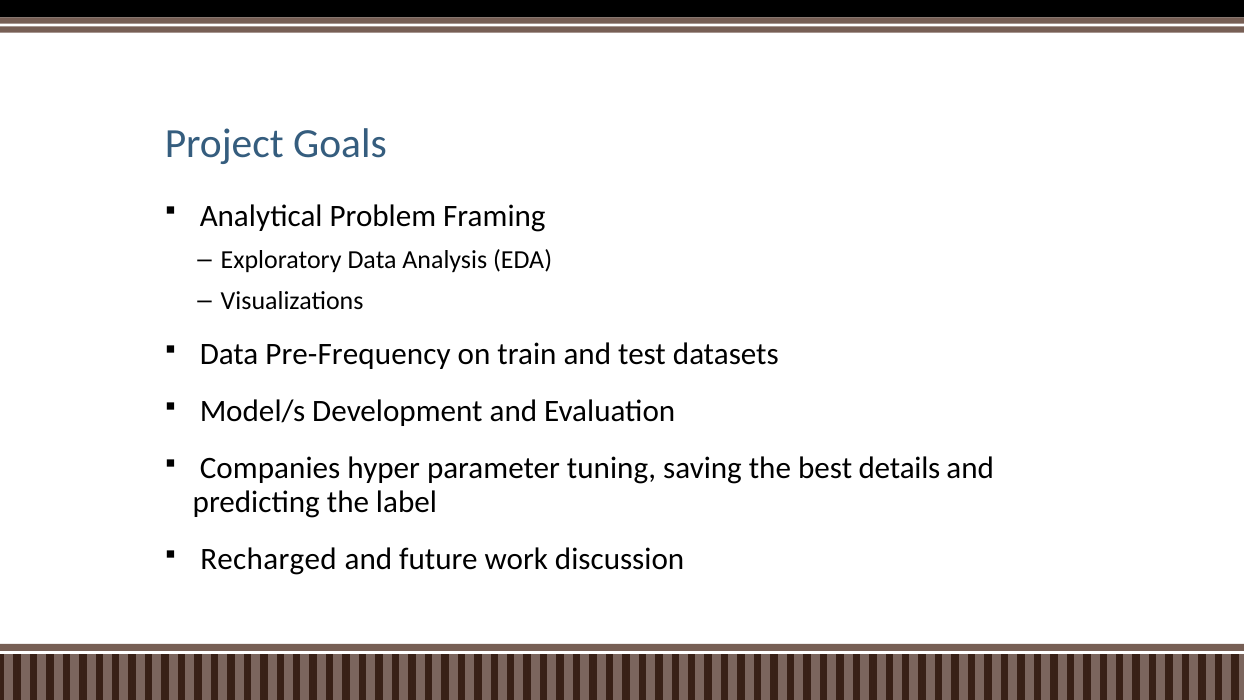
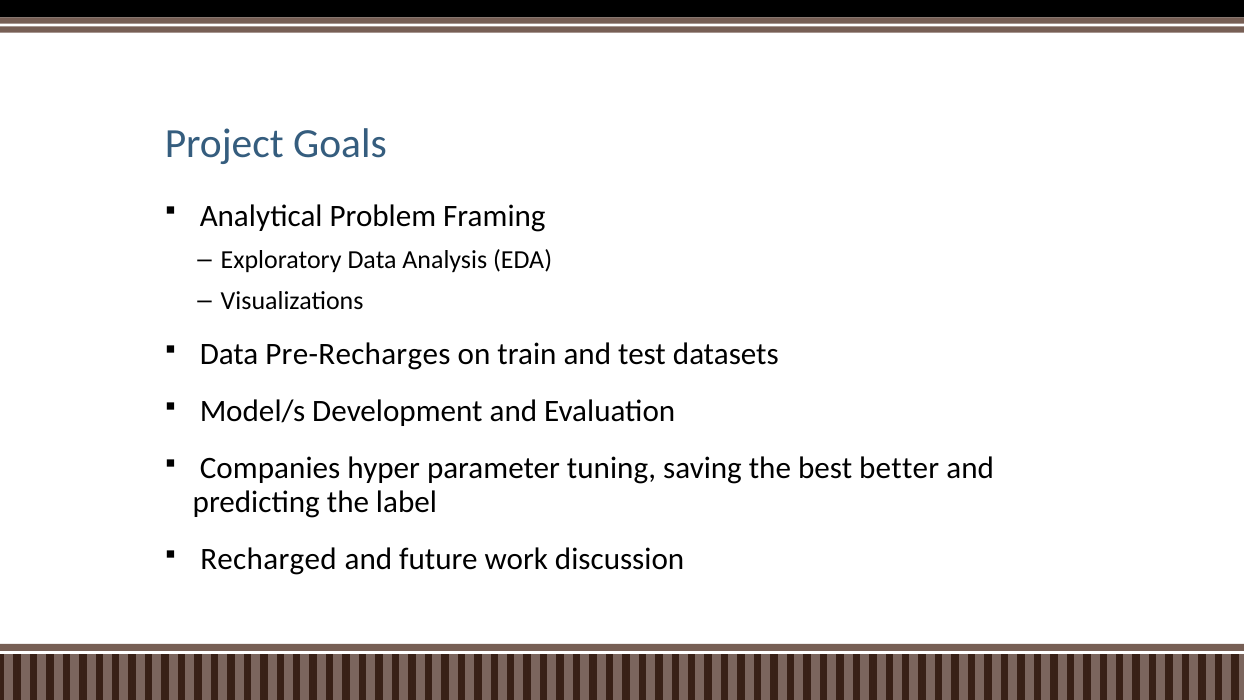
Pre-Frequency: Pre-Frequency -> Pre-Recharges
details: details -> better
